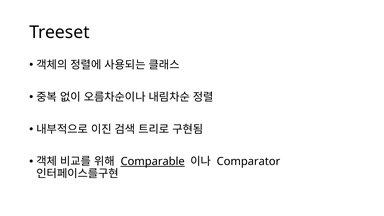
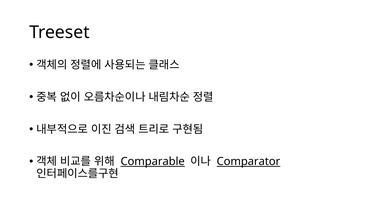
Comparator underline: none -> present
